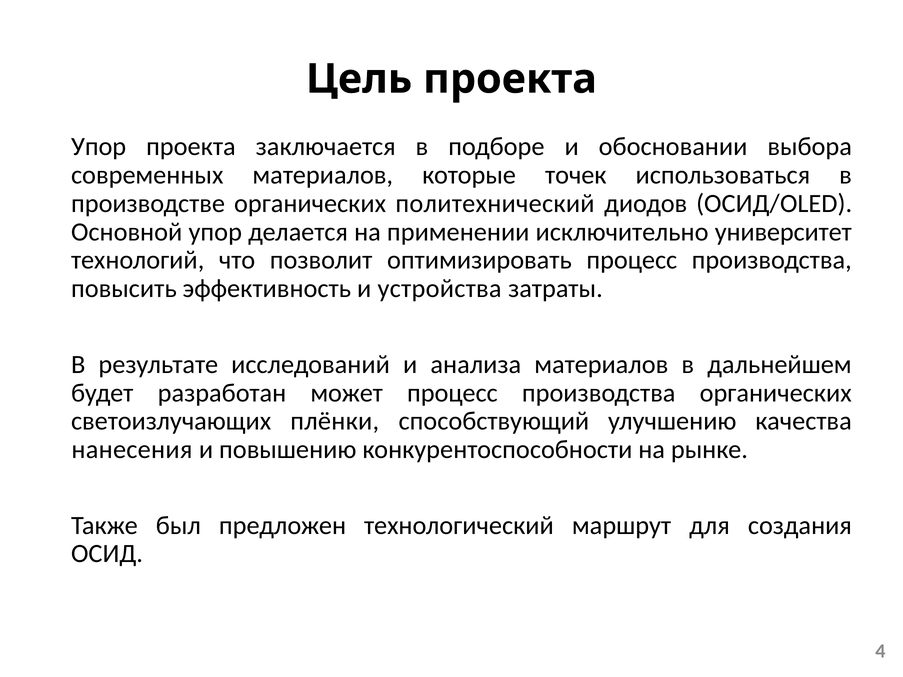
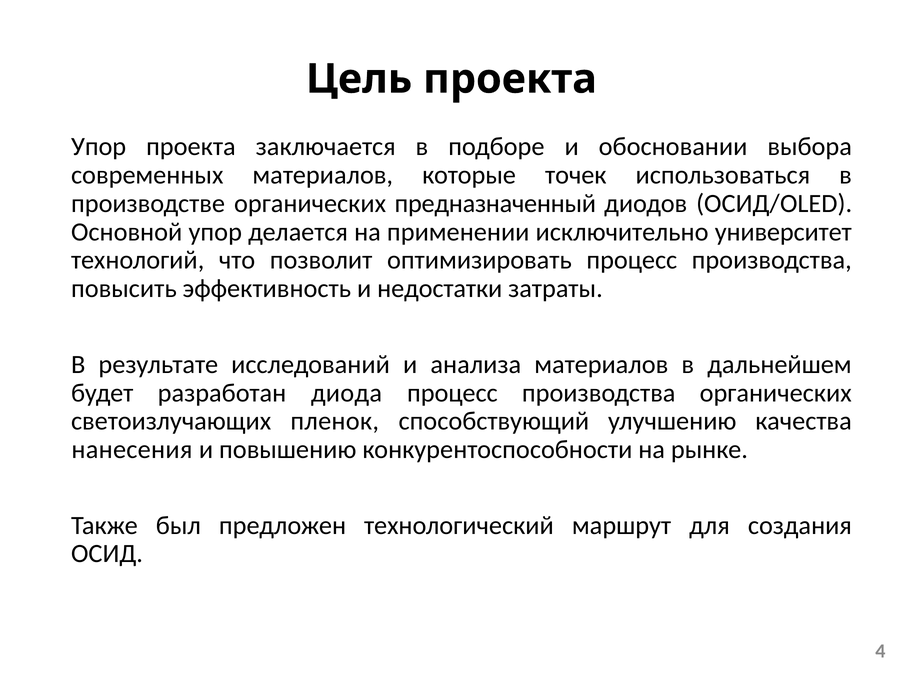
политехнический: политехнический -> предназначенный
устройства: устройства -> недостатки
может: может -> диода
плёнки: плёнки -> пленок
